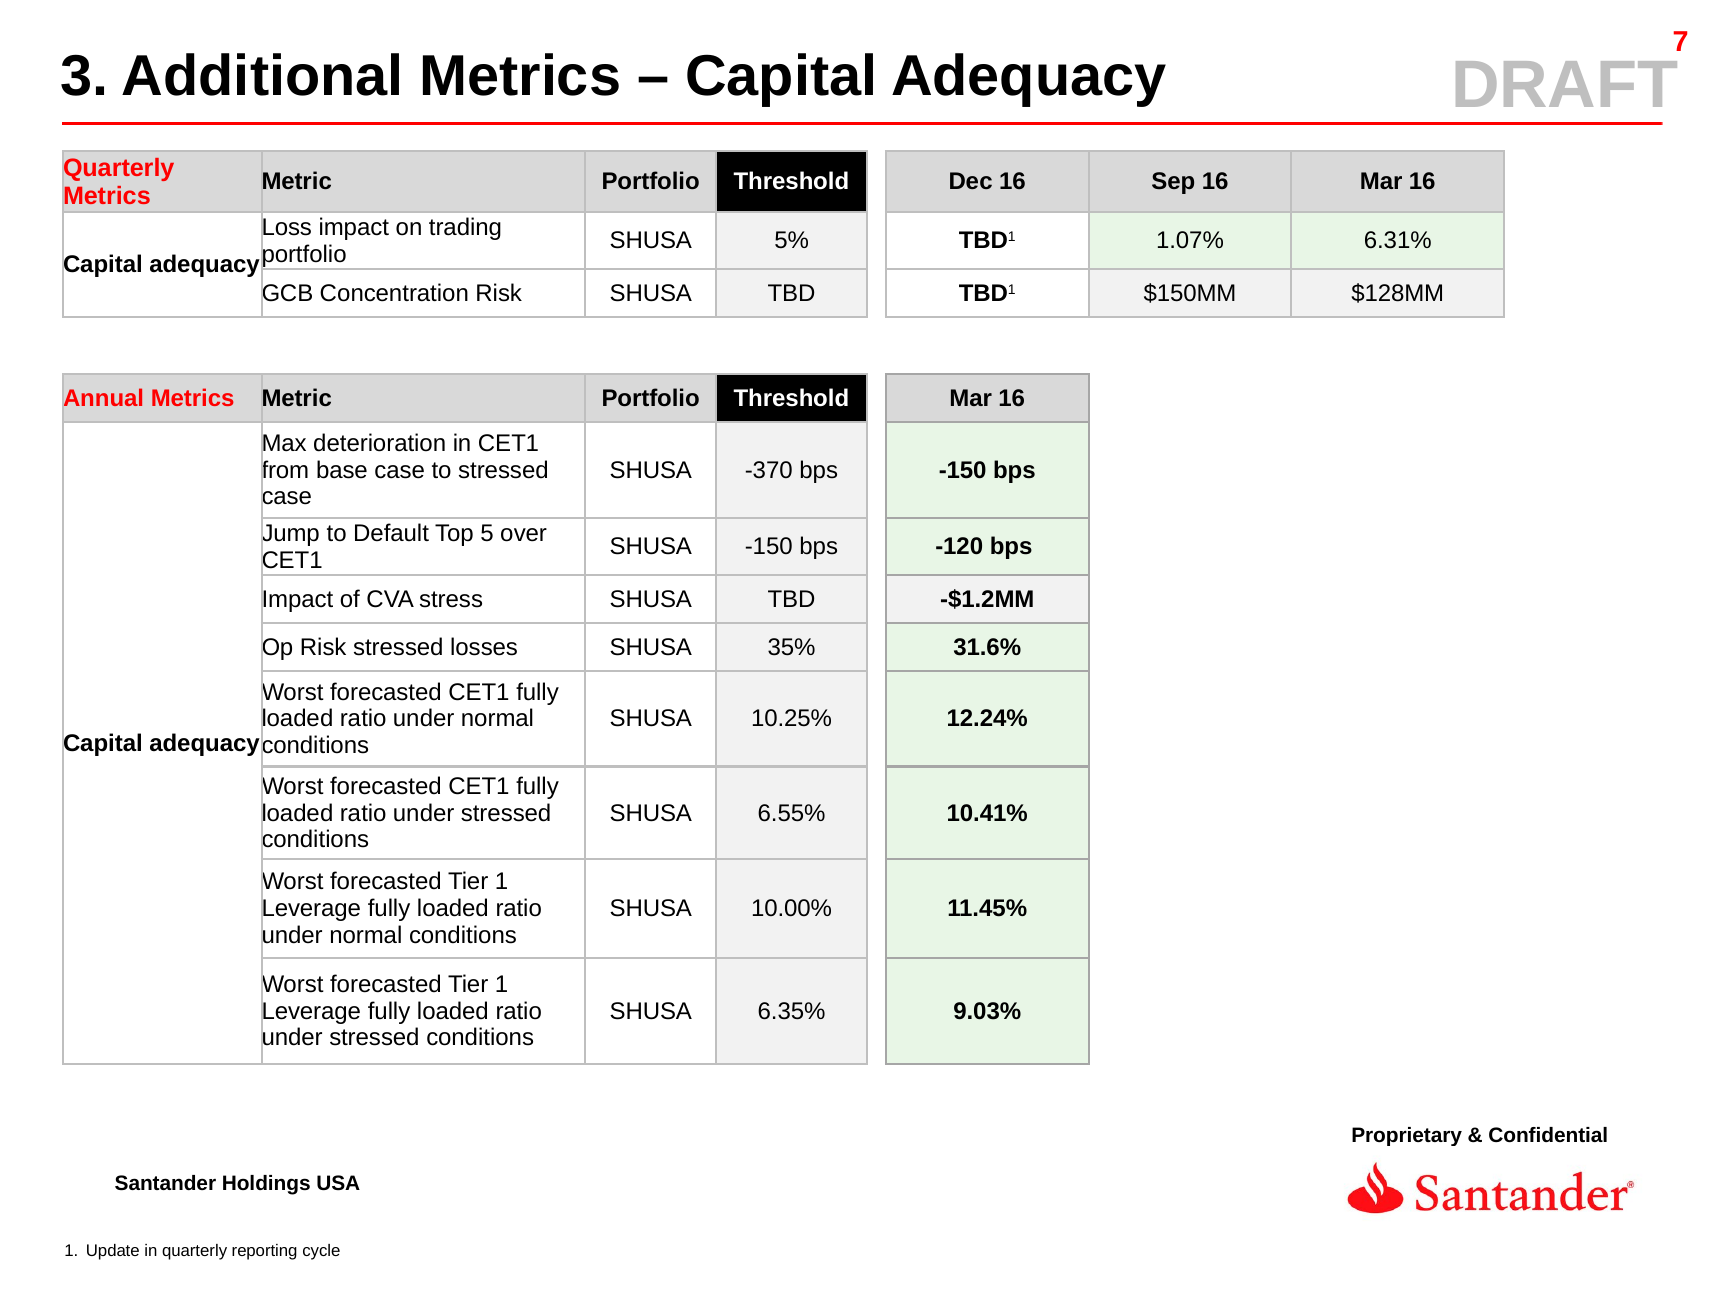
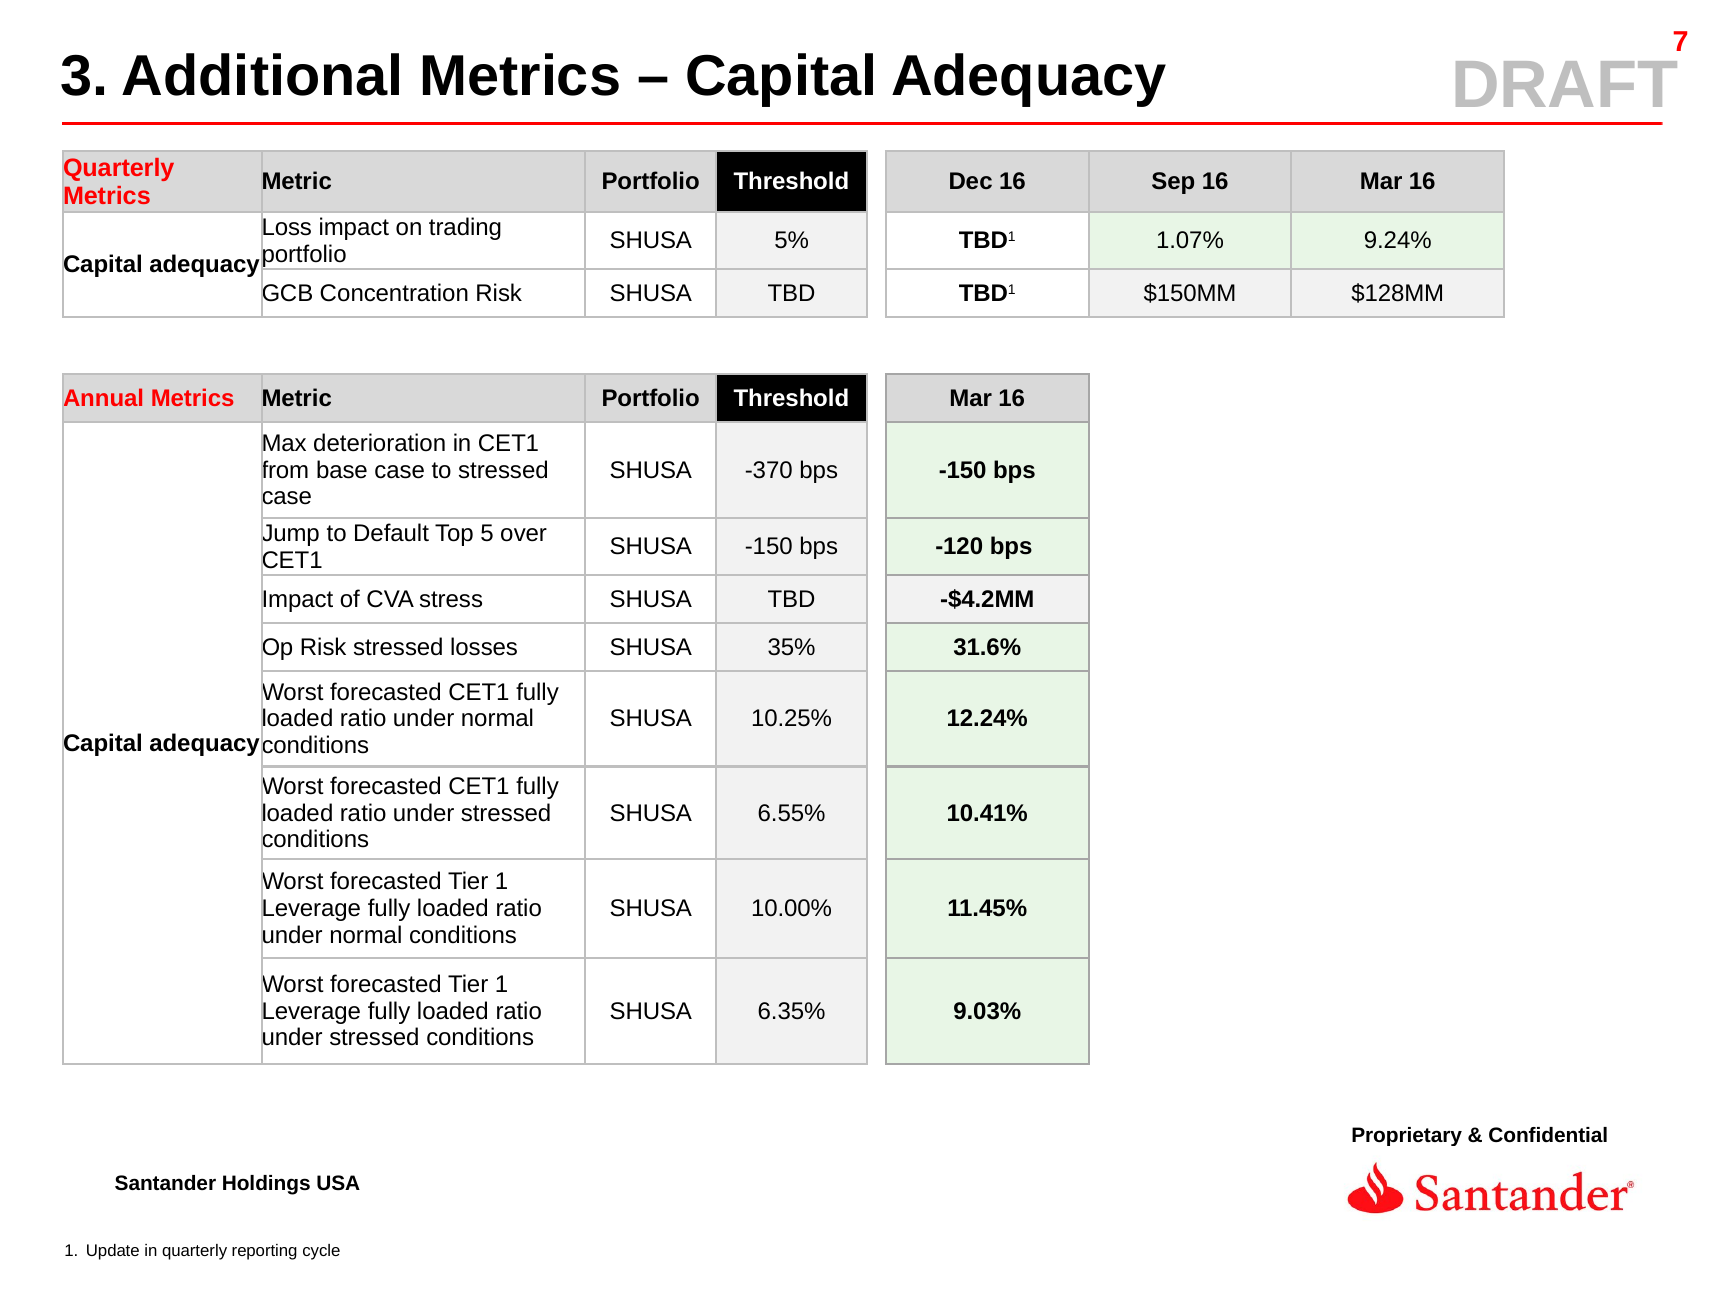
6.31%: 6.31% -> 9.24%
-$1.2MM: -$1.2MM -> -$4.2MM
